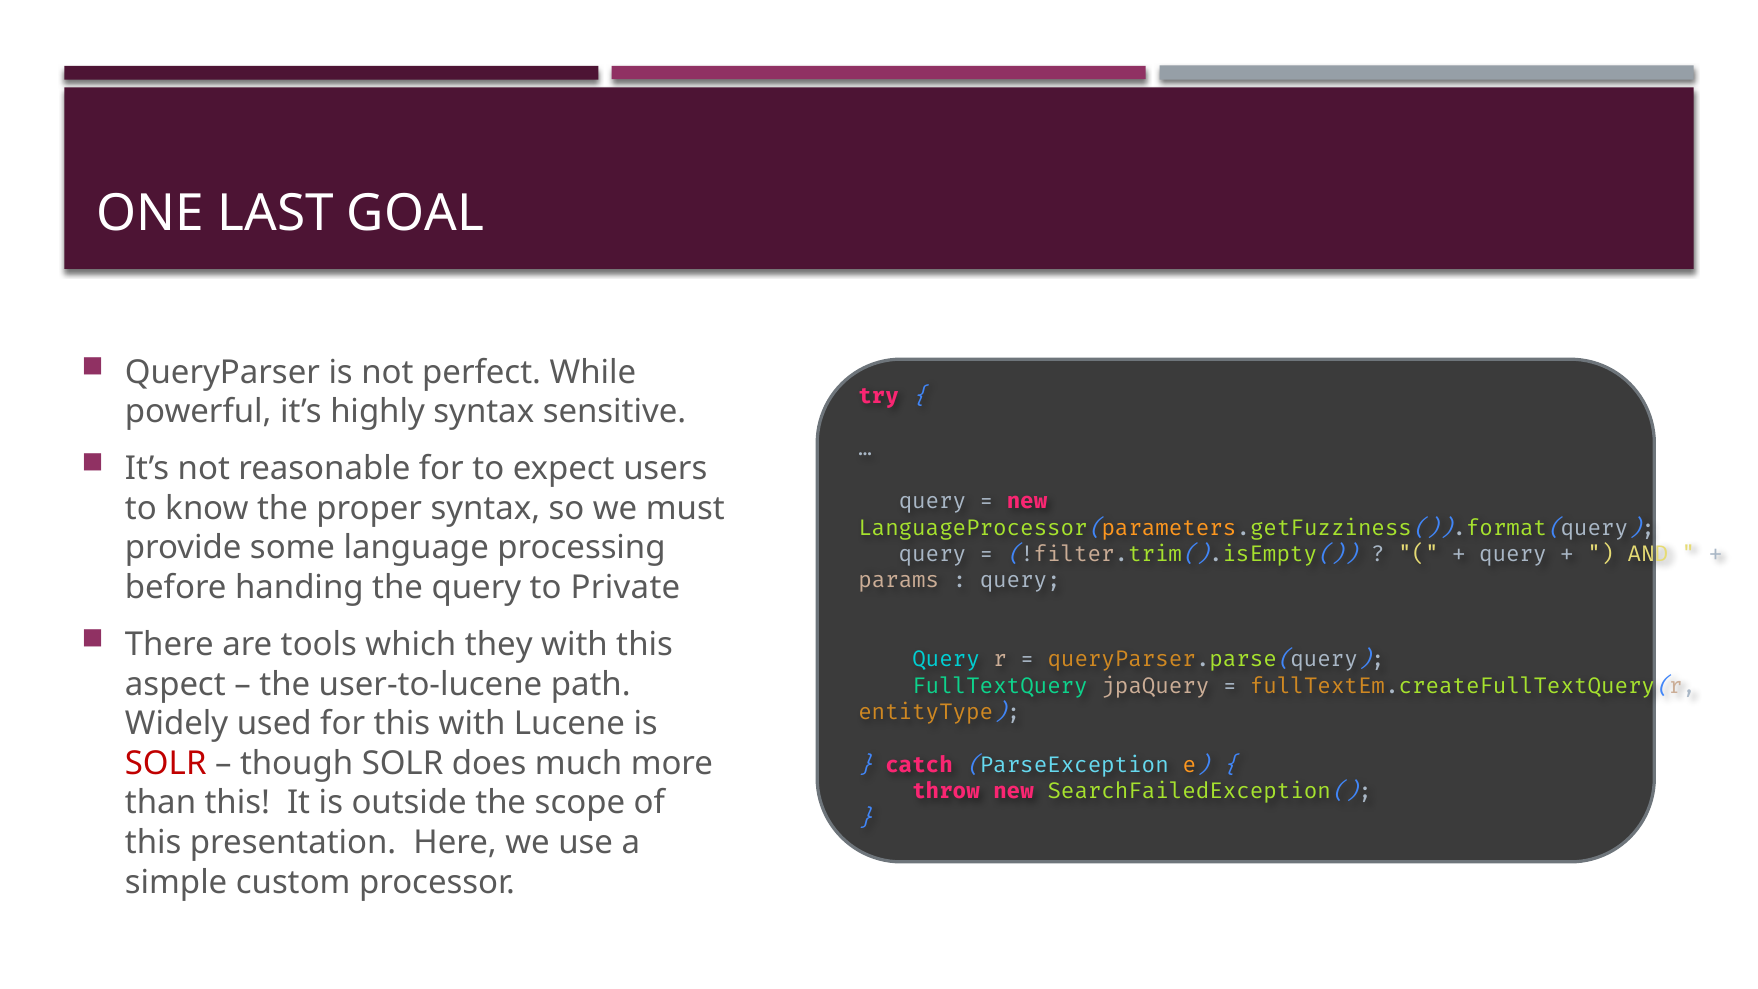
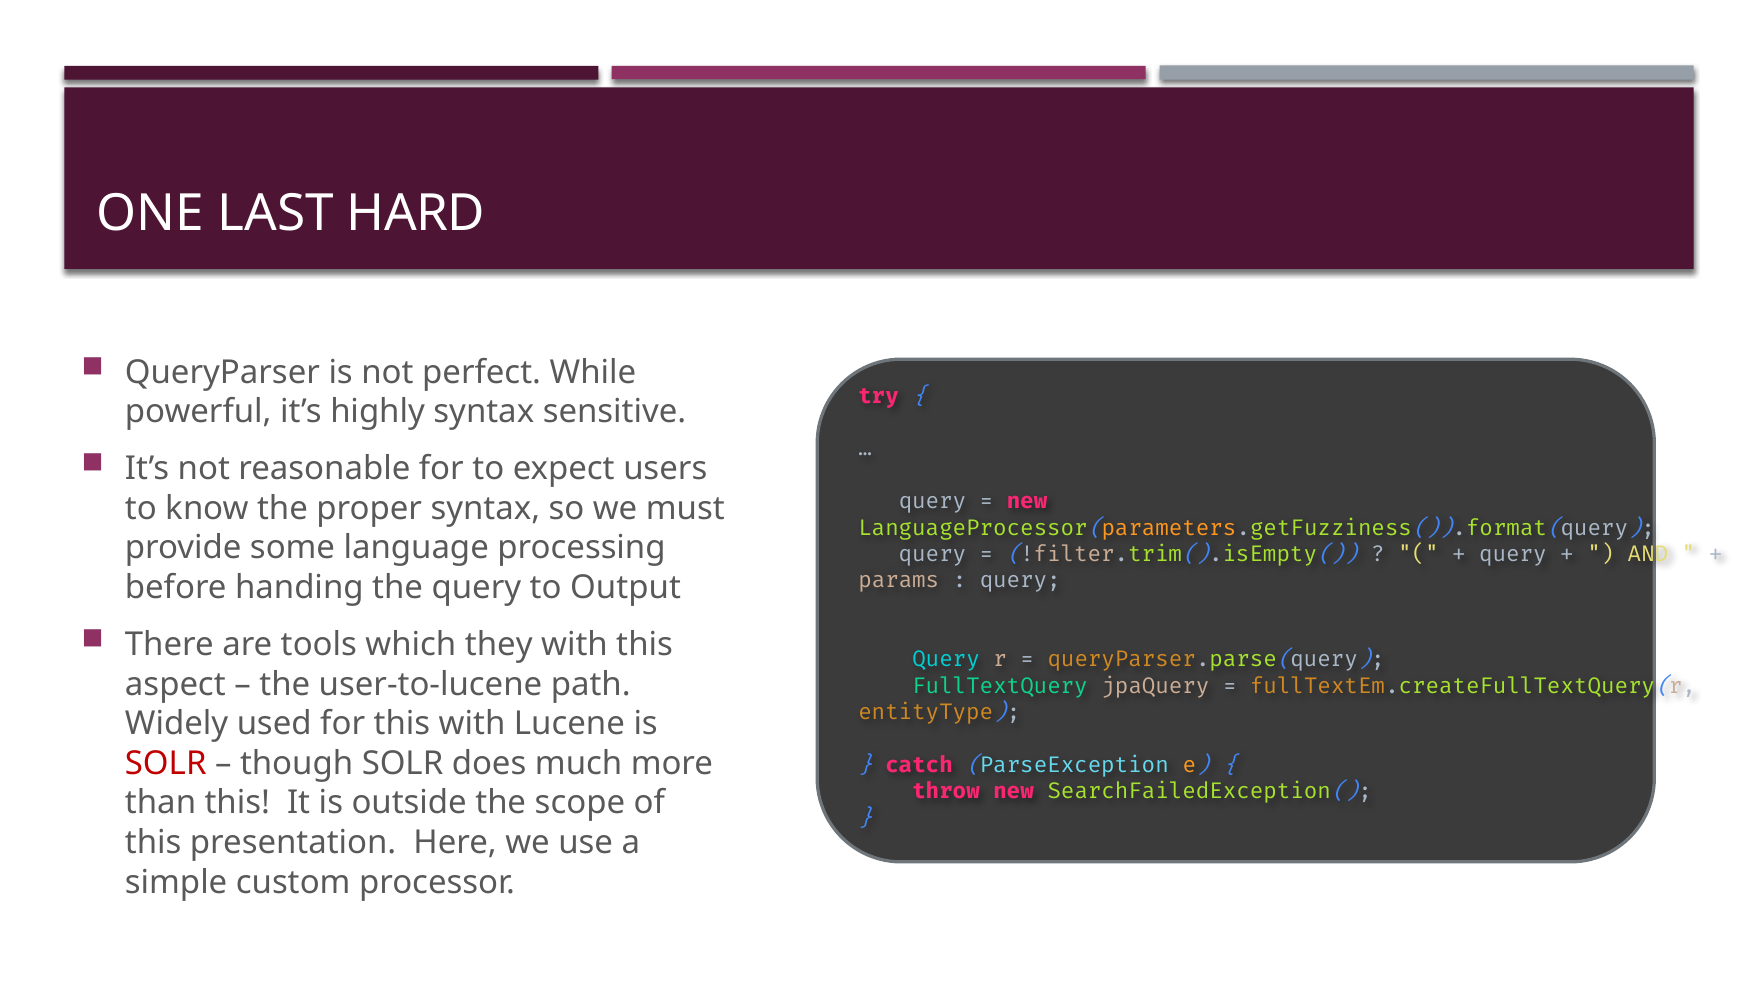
GOAL: GOAL -> HARD
Private: Private -> Output
